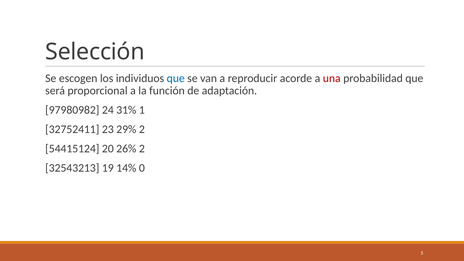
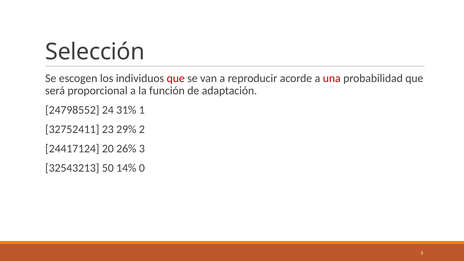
que at (176, 78) colour: blue -> red
97980982: 97980982 -> 24798552
54415124: 54415124 -> 24417124
26% 2: 2 -> 3
19: 19 -> 50
